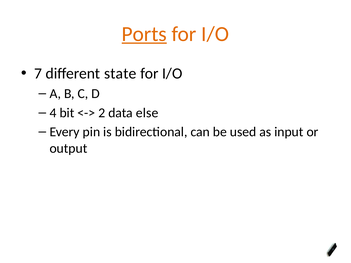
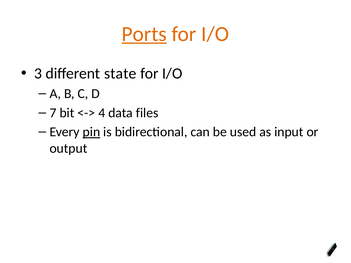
7: 7 -> 3
4: 4 -> 7
2: 2 -> 4
else: else -> files
pin underline: none -> present
